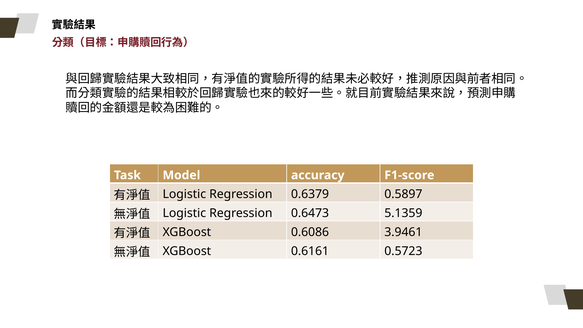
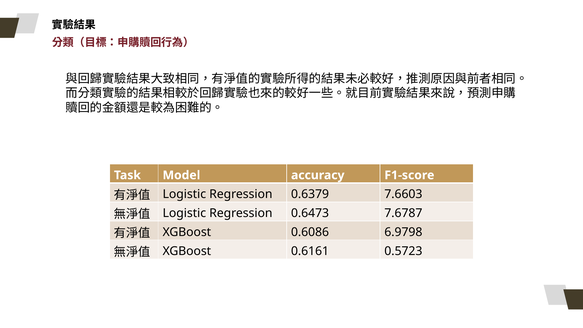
0.5897: 0.5897 -> 7.6603
5.1359: 5.1359 -> 7.6787
3.9461: 3.9461 -> 6.9798
